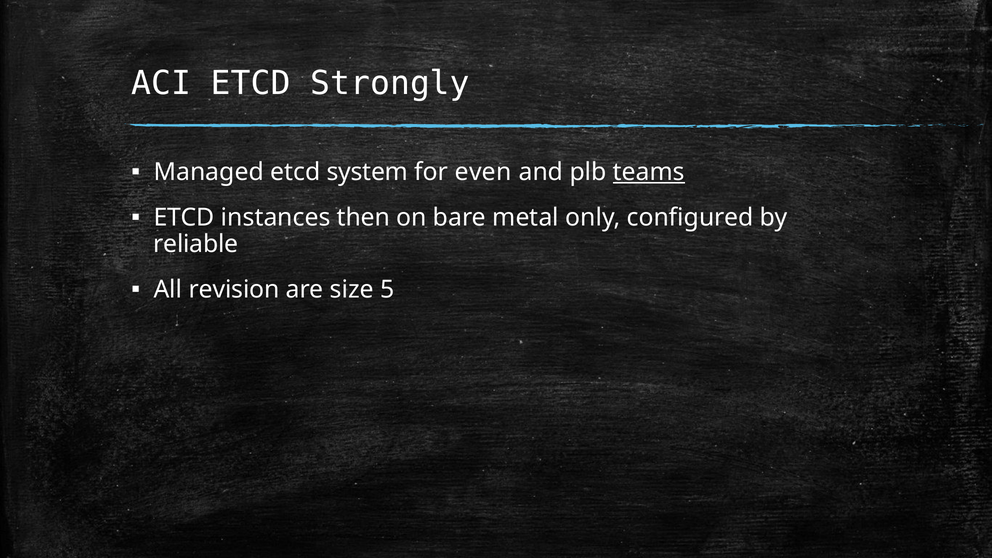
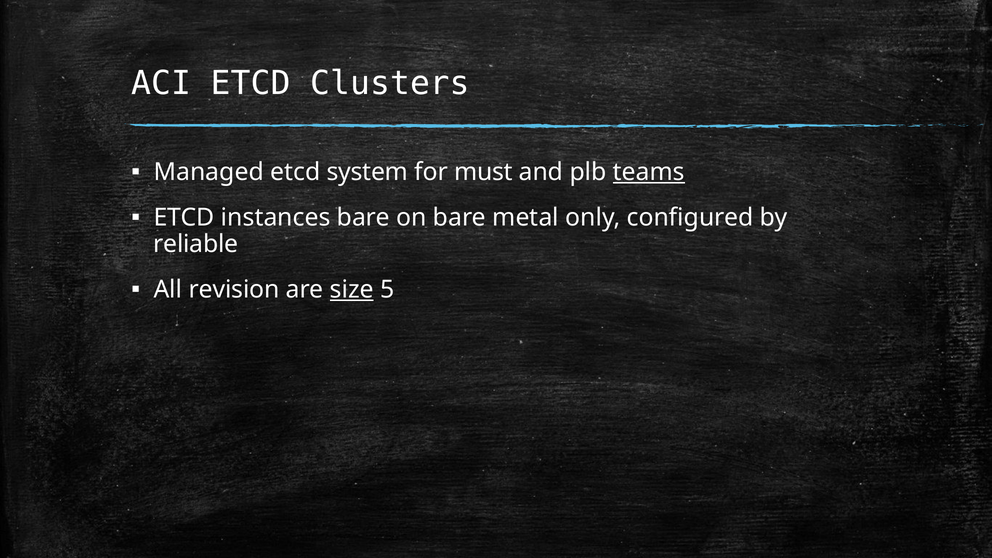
Strongly: Strongly -> Clusters
even: even -> must
instances then: then -> bare
size underline: none -> present
